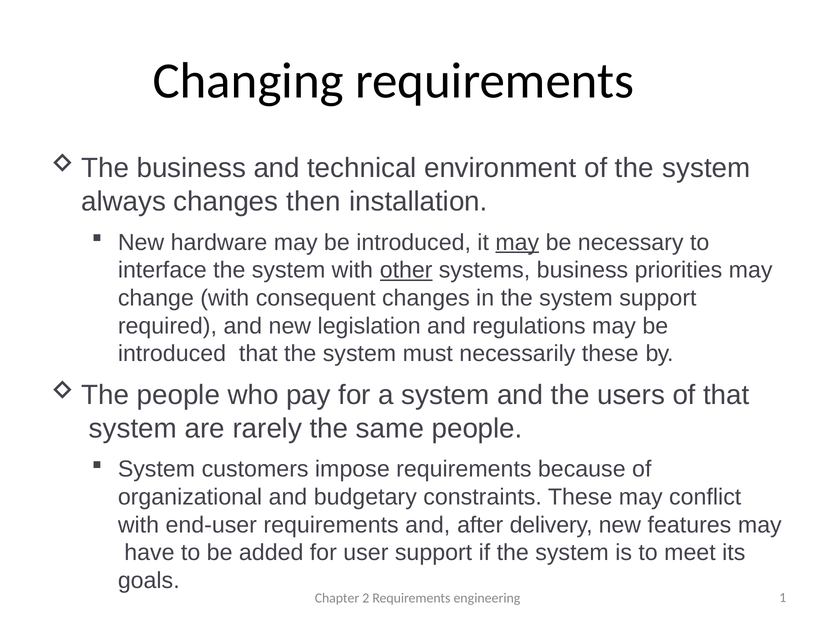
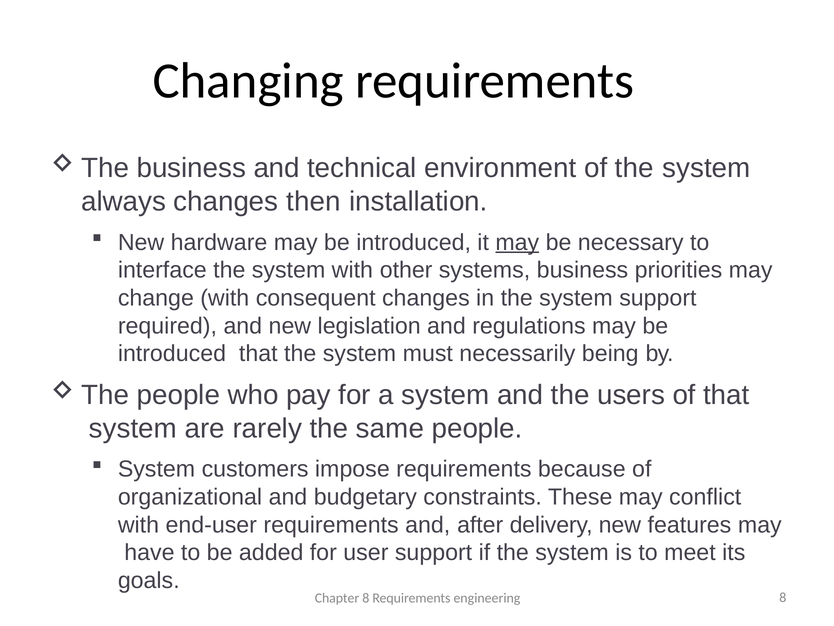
other underline: present -> none
necessarily these: these -> being
Chapter 2: 2 -> 8
engineering 1: 1 -> 8
